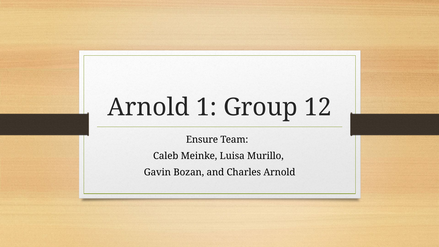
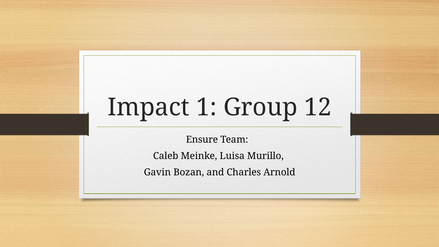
Arnold at (149, 107): Arnold -> Impact
